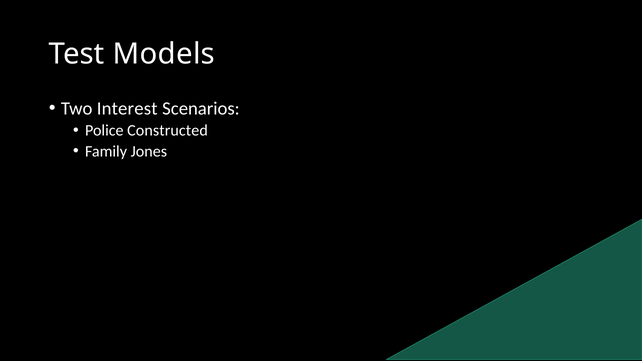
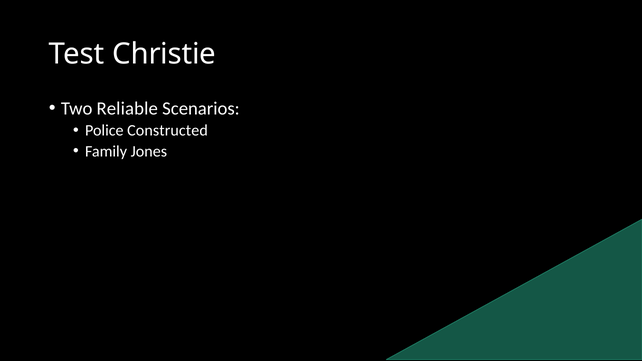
Models: Models -> Christie
Interest: Interest -> Reliable
